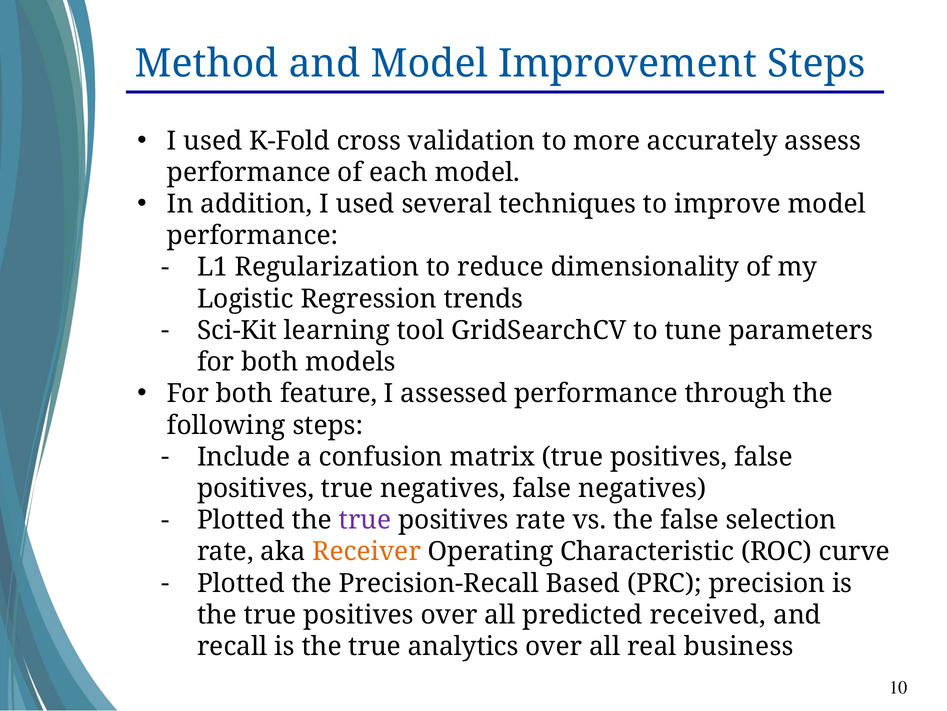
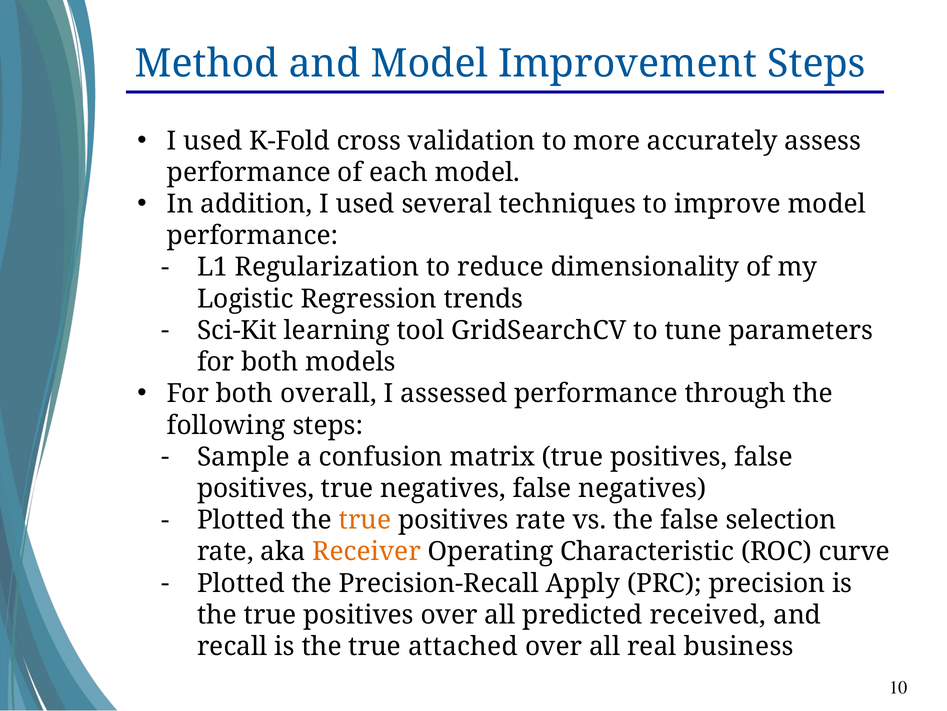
feature: feature -> overall
Include: Include -> Sample
true at (365, 520) colour: purple -> orange
Based: Based -> Apply
analytics: analytics -> attached
